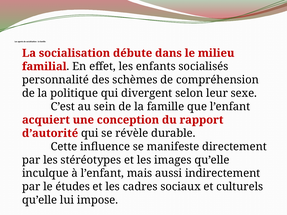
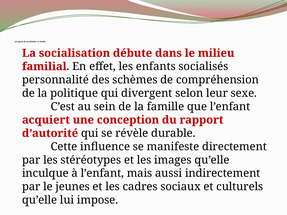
études: études -> jeunes
